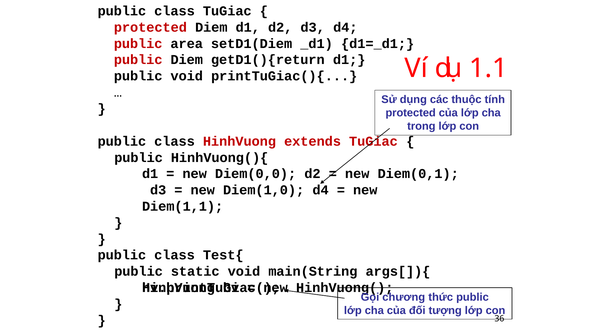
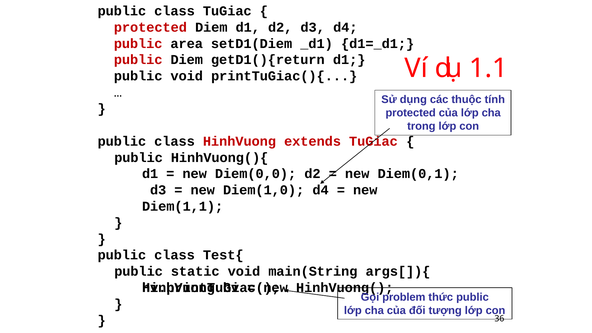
chương: chương -> problem
